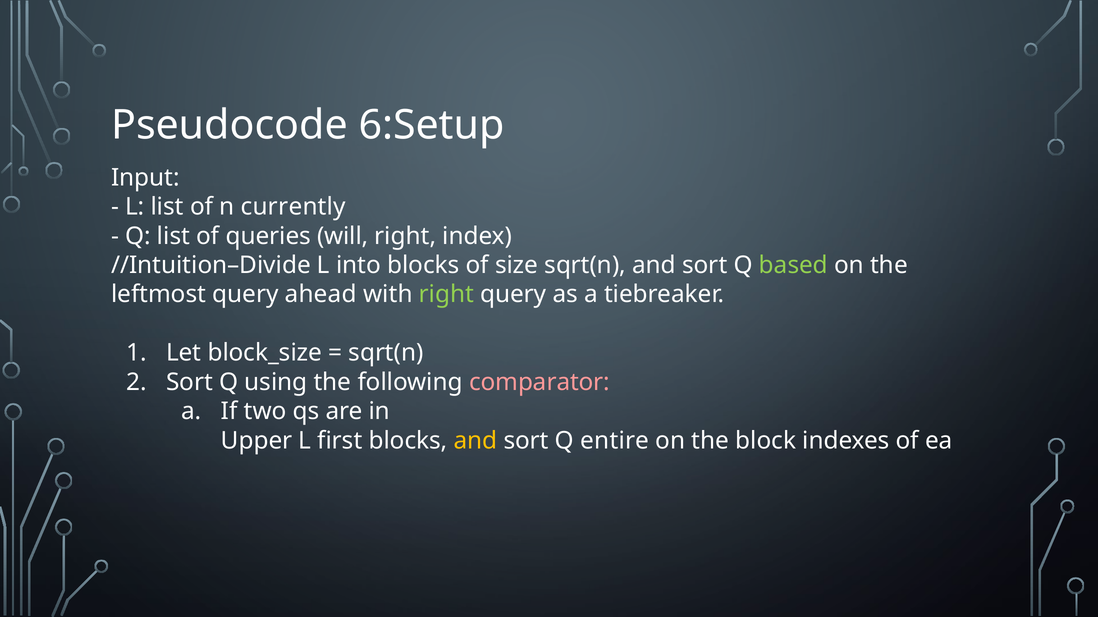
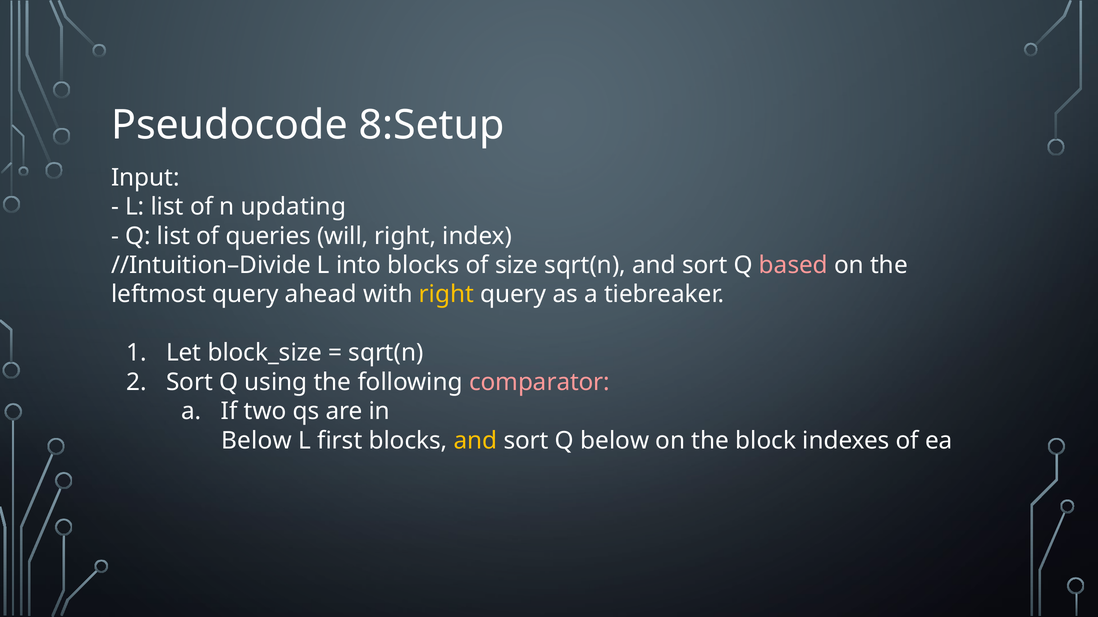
6:Setup: 6:Setup -> 8:Setup
currently: currently -> updating
based colour: light green -> pink
right at (446, 295) colour: light green -> yellow
Upper at (257, 441): Upper -> Below
Q entire: entire -> below
